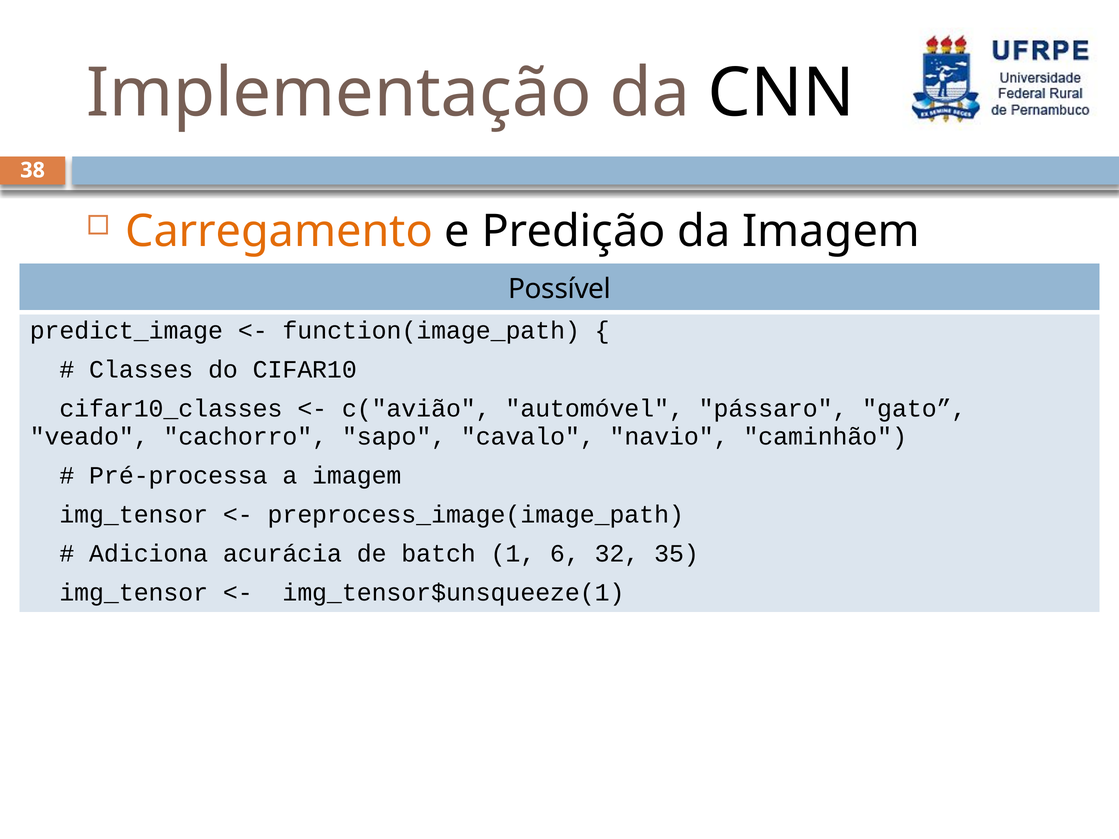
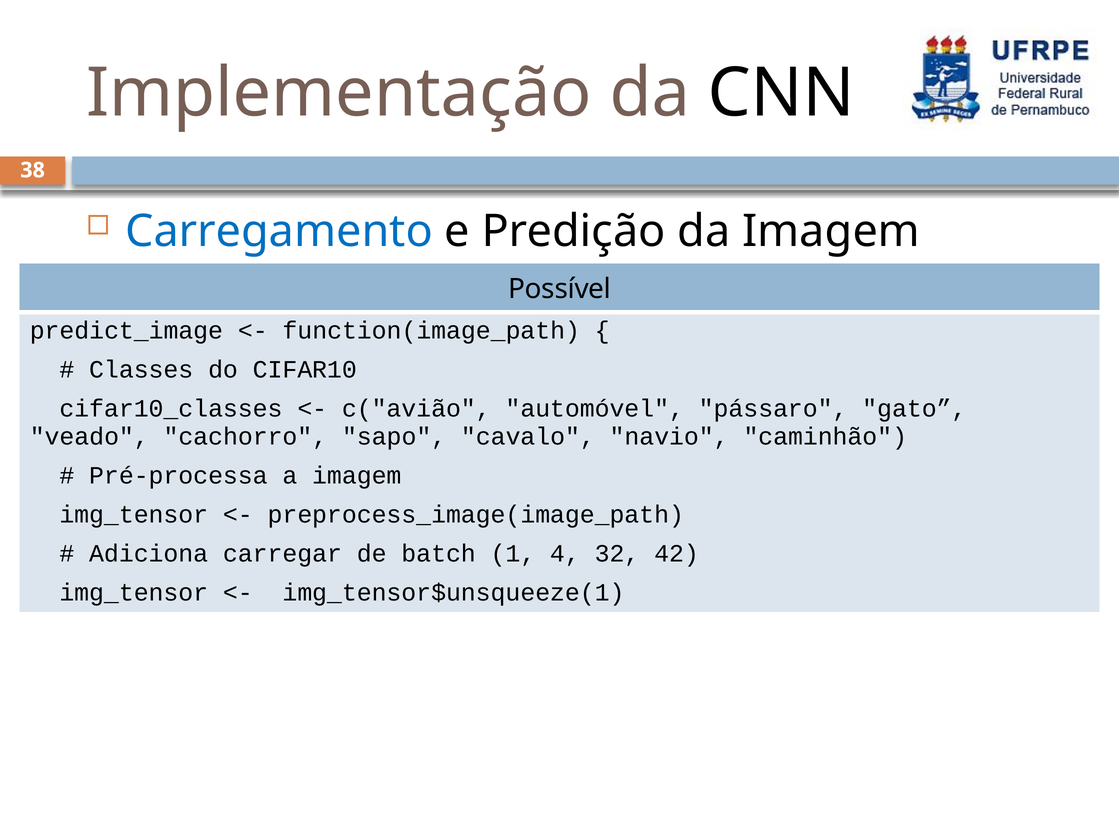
Carregamento colour: orange -> blue
acurácia: acurácia -> carregar
6: 6 -> 4
35: 35 -> 42
